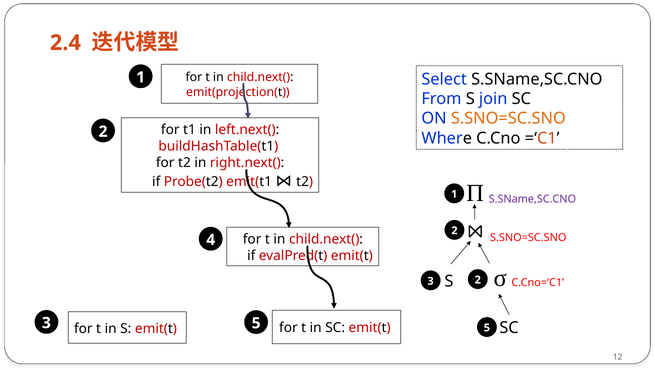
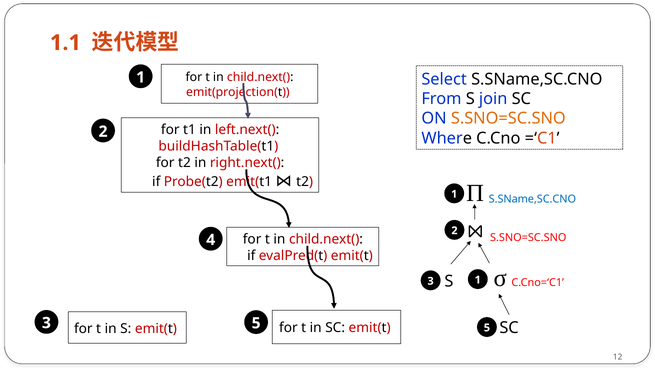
2.4: 2.4 -> 1.1
S.SName,SC.CNO at (532, 199) colour: purple -> blue
3 2: 2 -> 1
